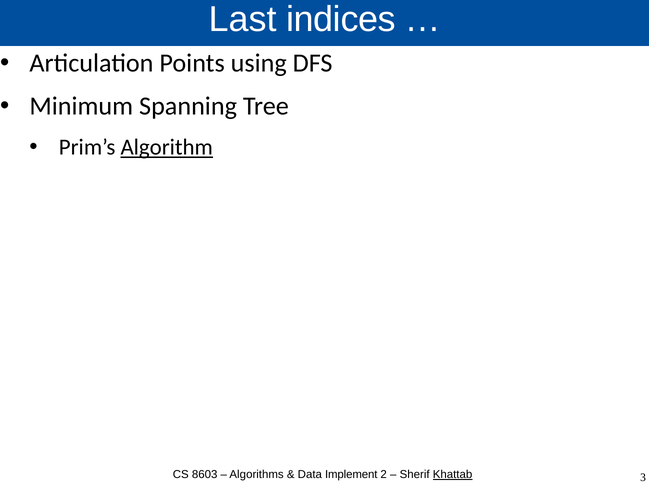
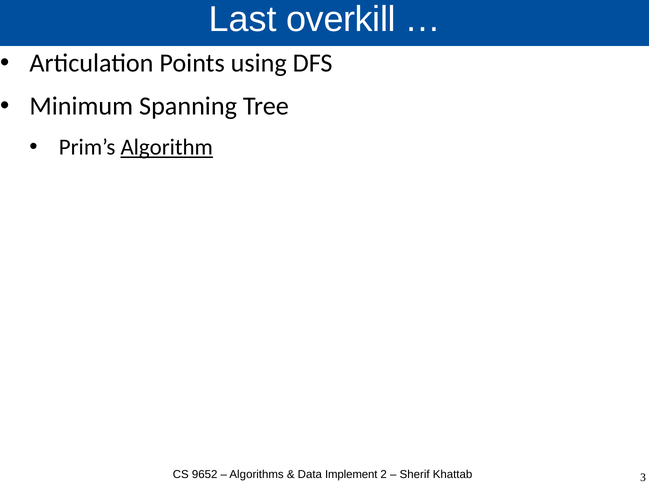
indices: indices -> overkill
8603: 8603 -> 9652
Khattab underline: present -> none
